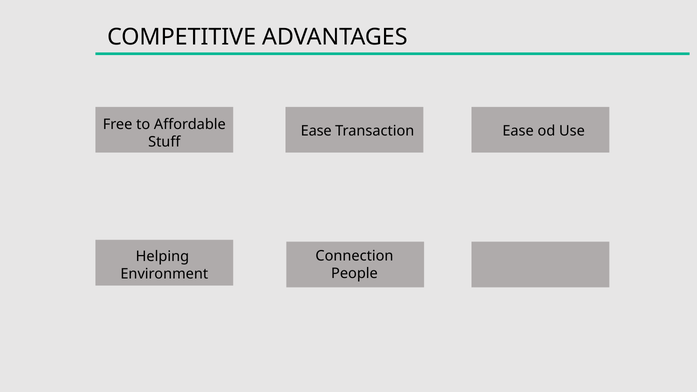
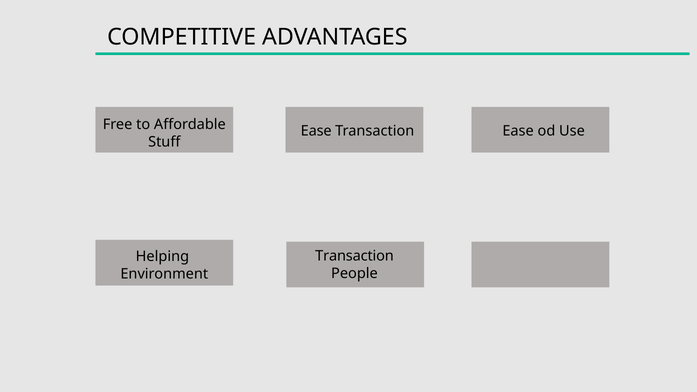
Connection at (354, 256): Connection -> Transaction
